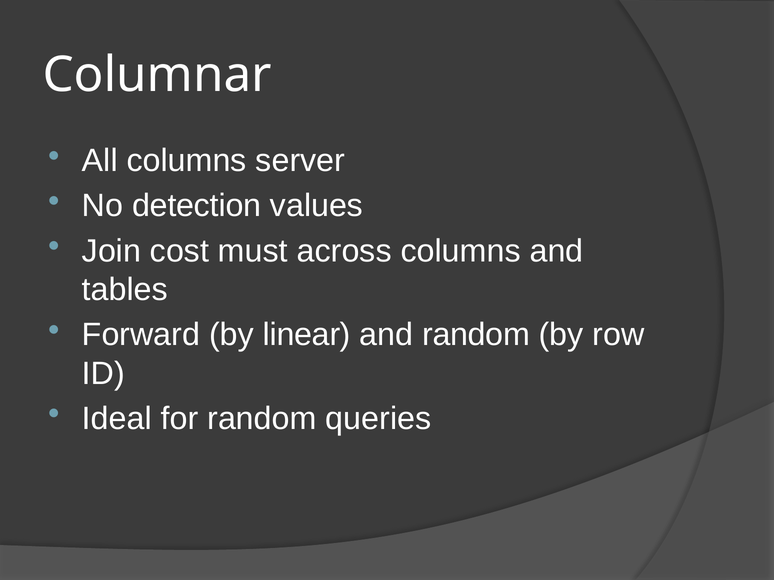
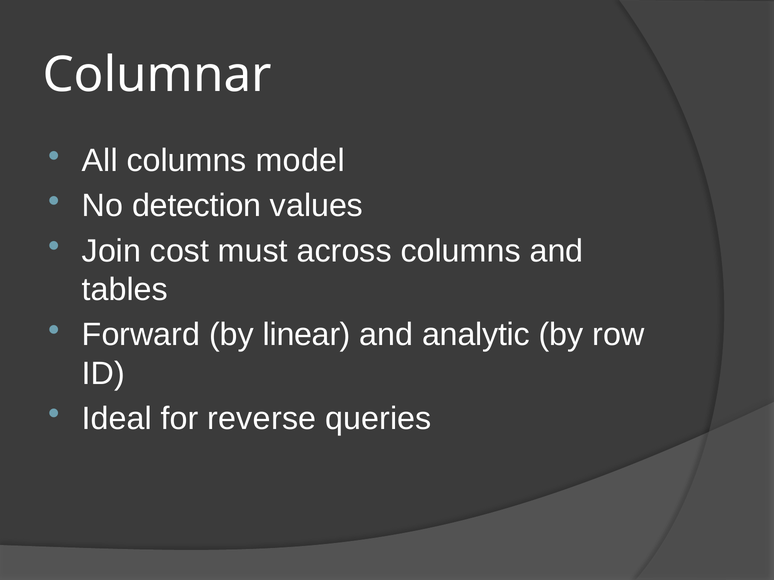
server: server -> model
and random: random -> analytic
for random: random -> reverse
